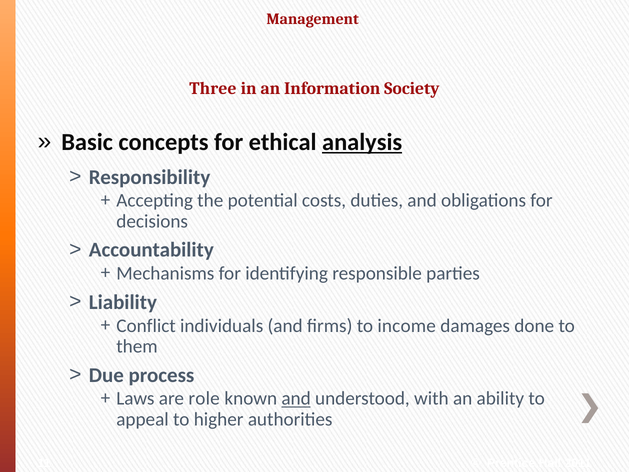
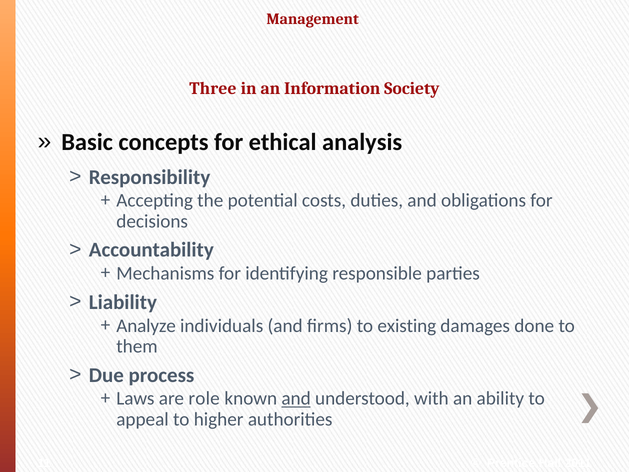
analysis underline: present -> none
Conflict: Conflict -> Analyze
income: income -> existing
